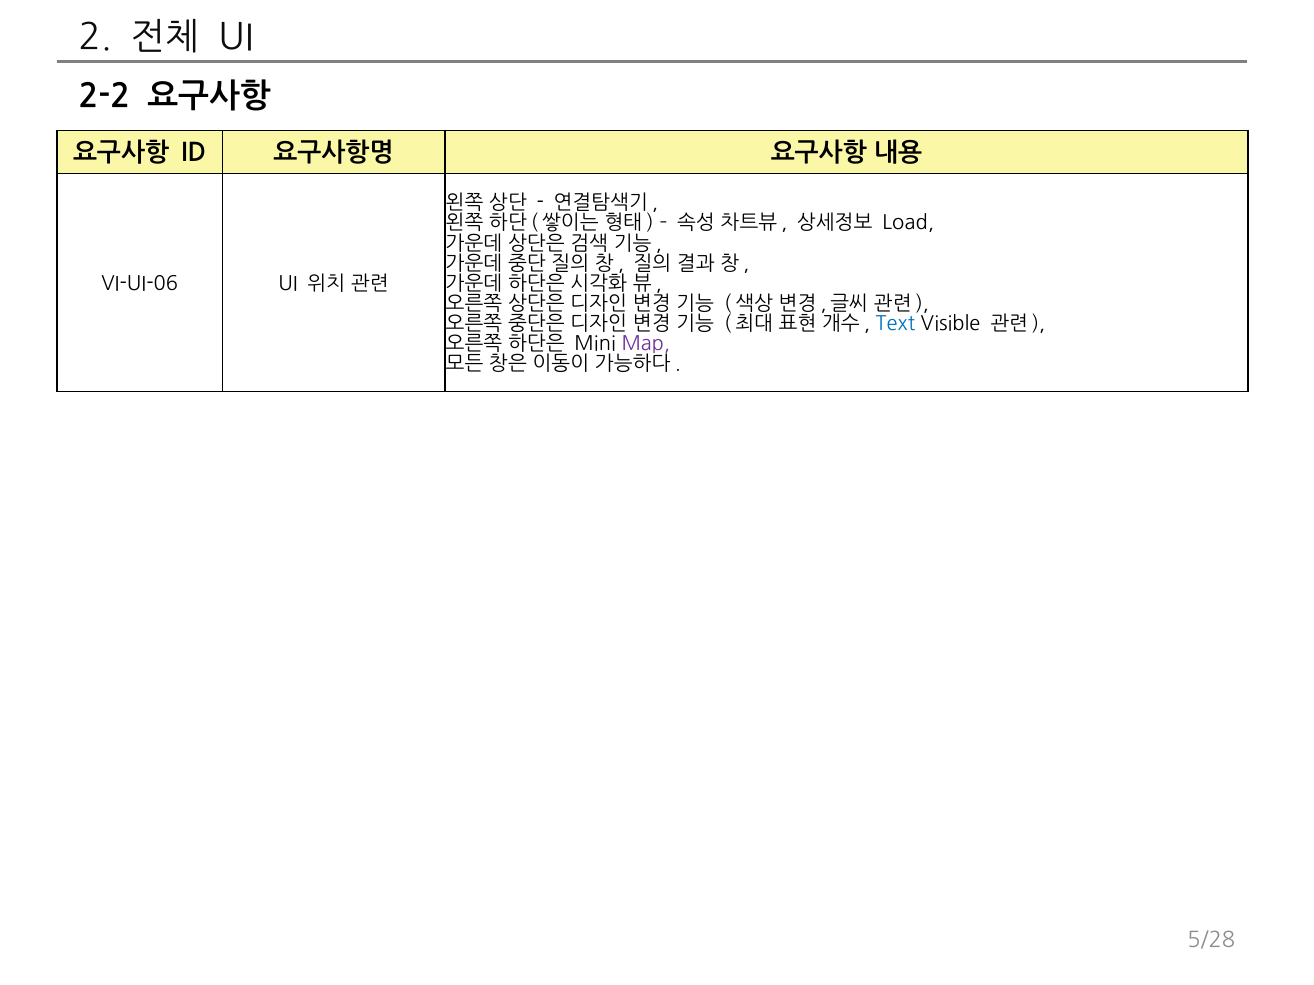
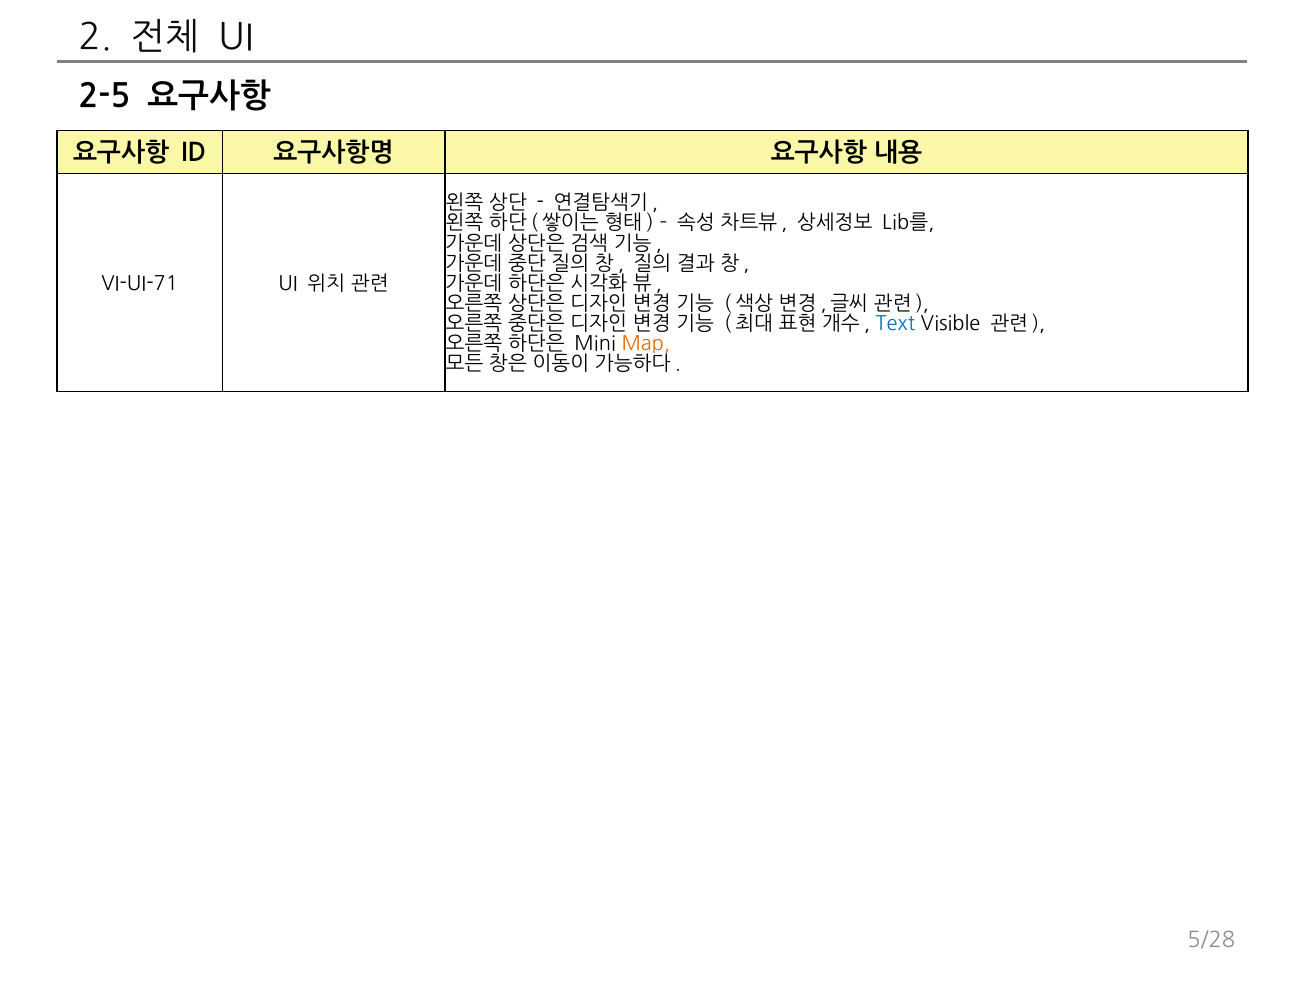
2-2: 2-2 -> 2-5
Load: Load -> Lib를
VI-UI-06: VI-UI-06 -> VI-UI-71
Map colour: purple -> orange
